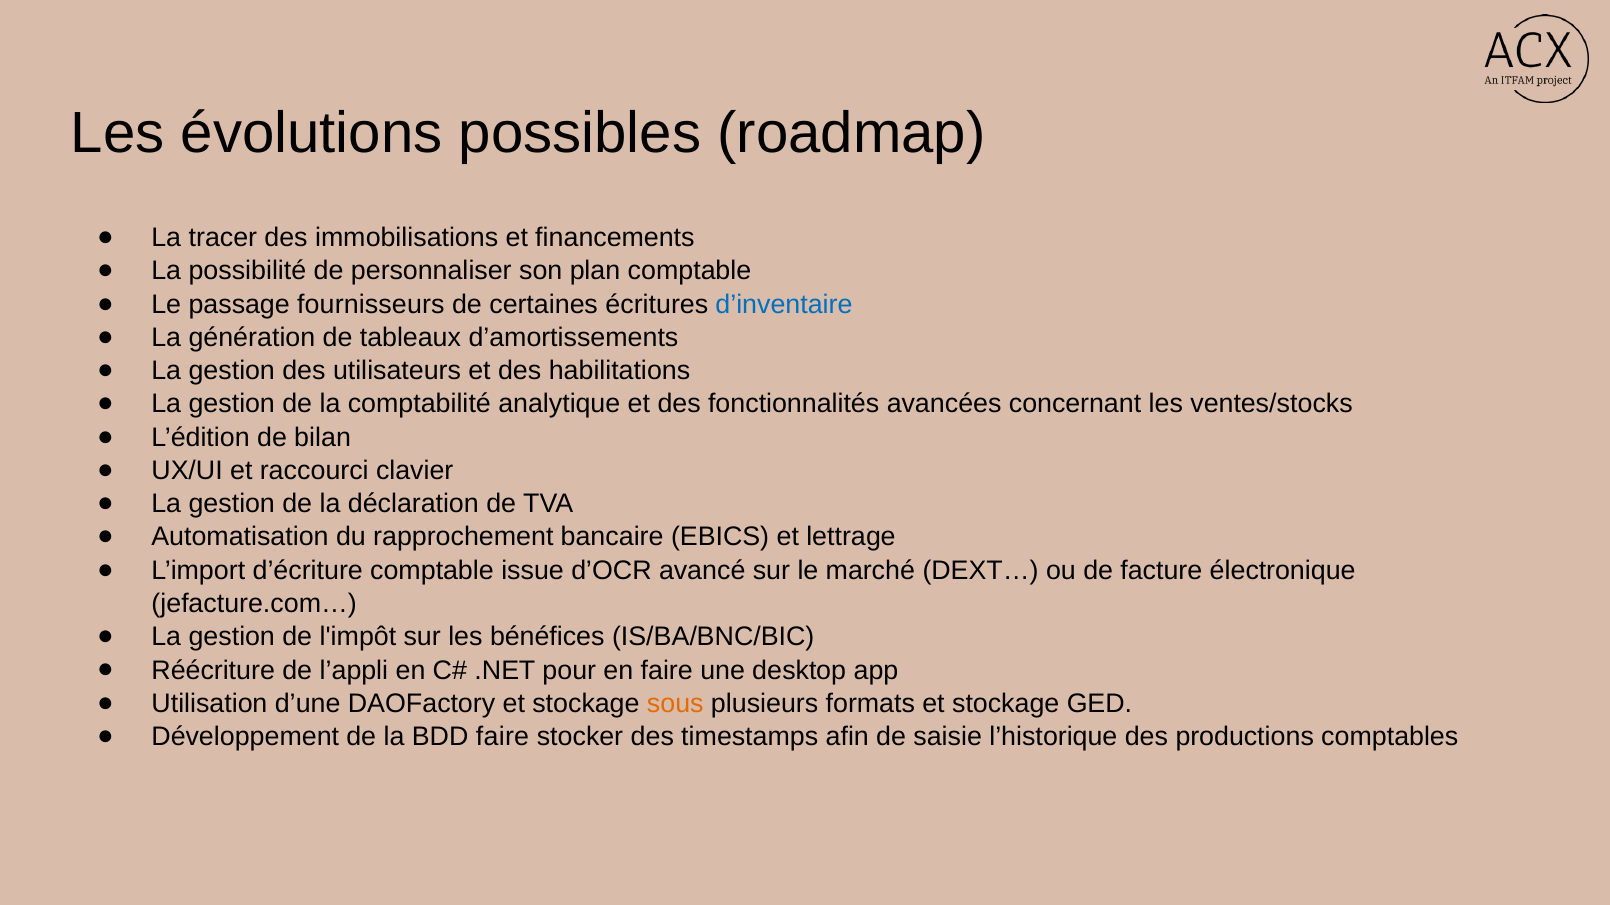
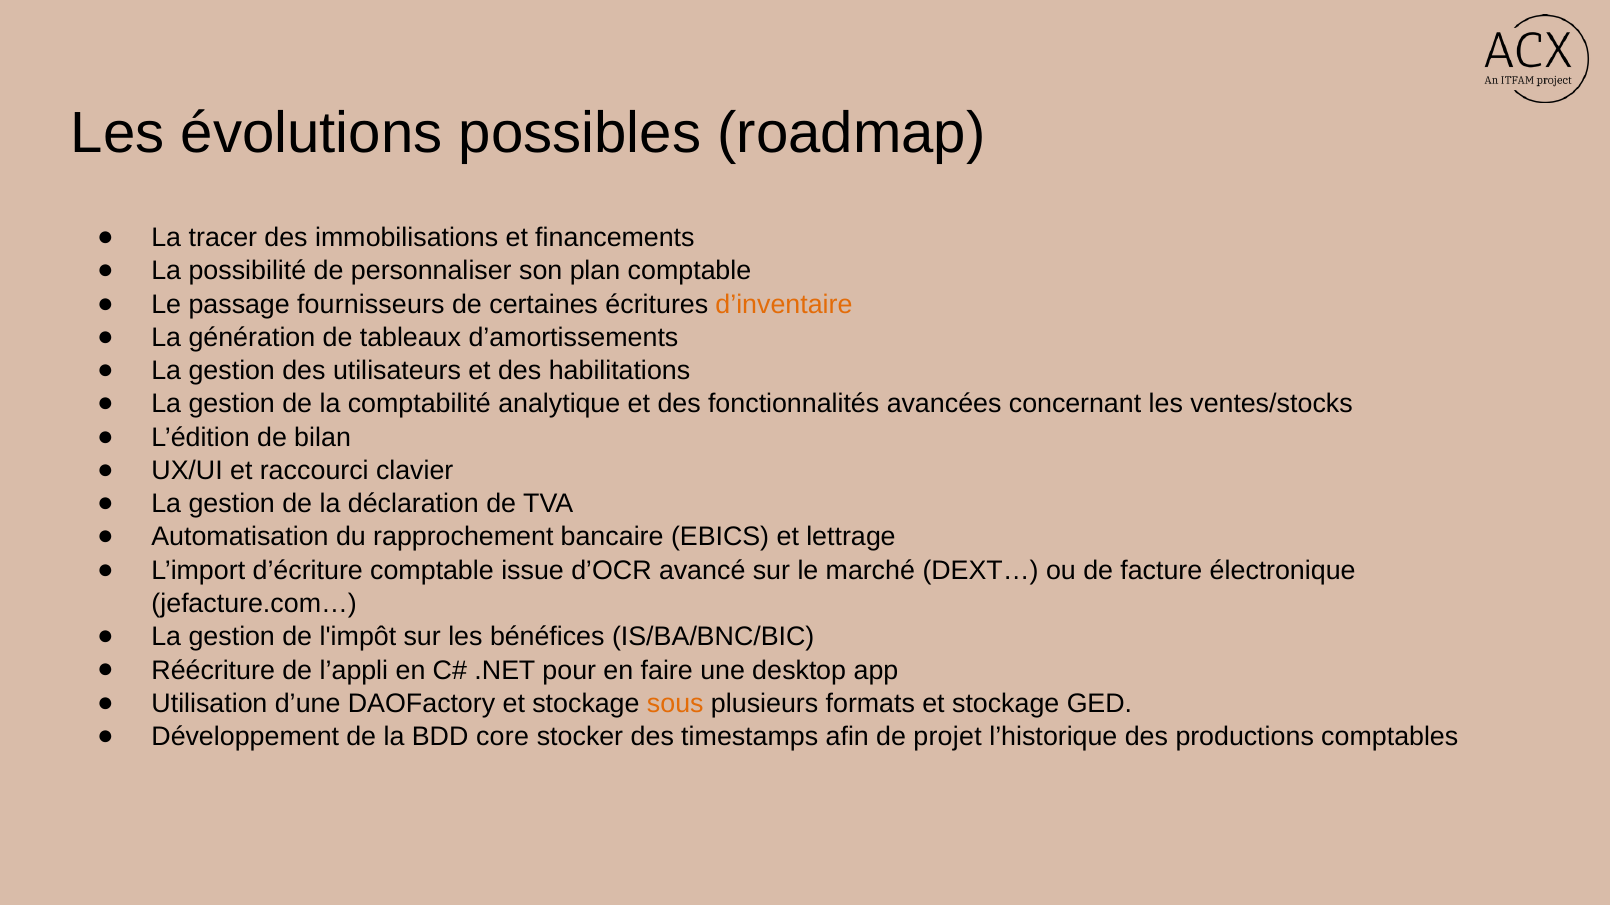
d’inventaire colour: blue -> orange
BDD faire: faire -> core
saisie: saisie -> projet
